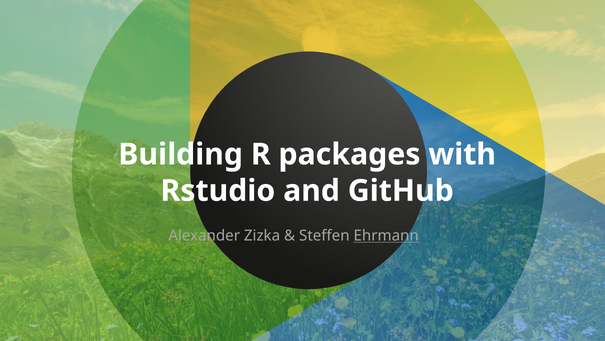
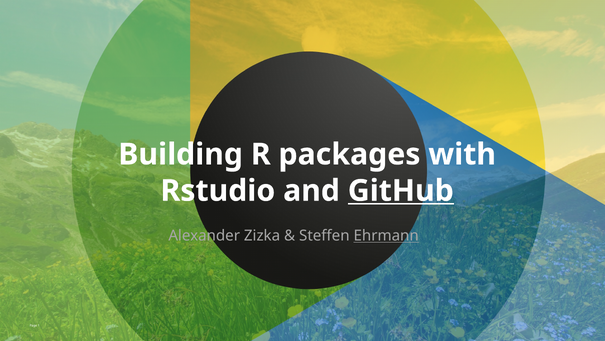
GitHub underline: none -> present
